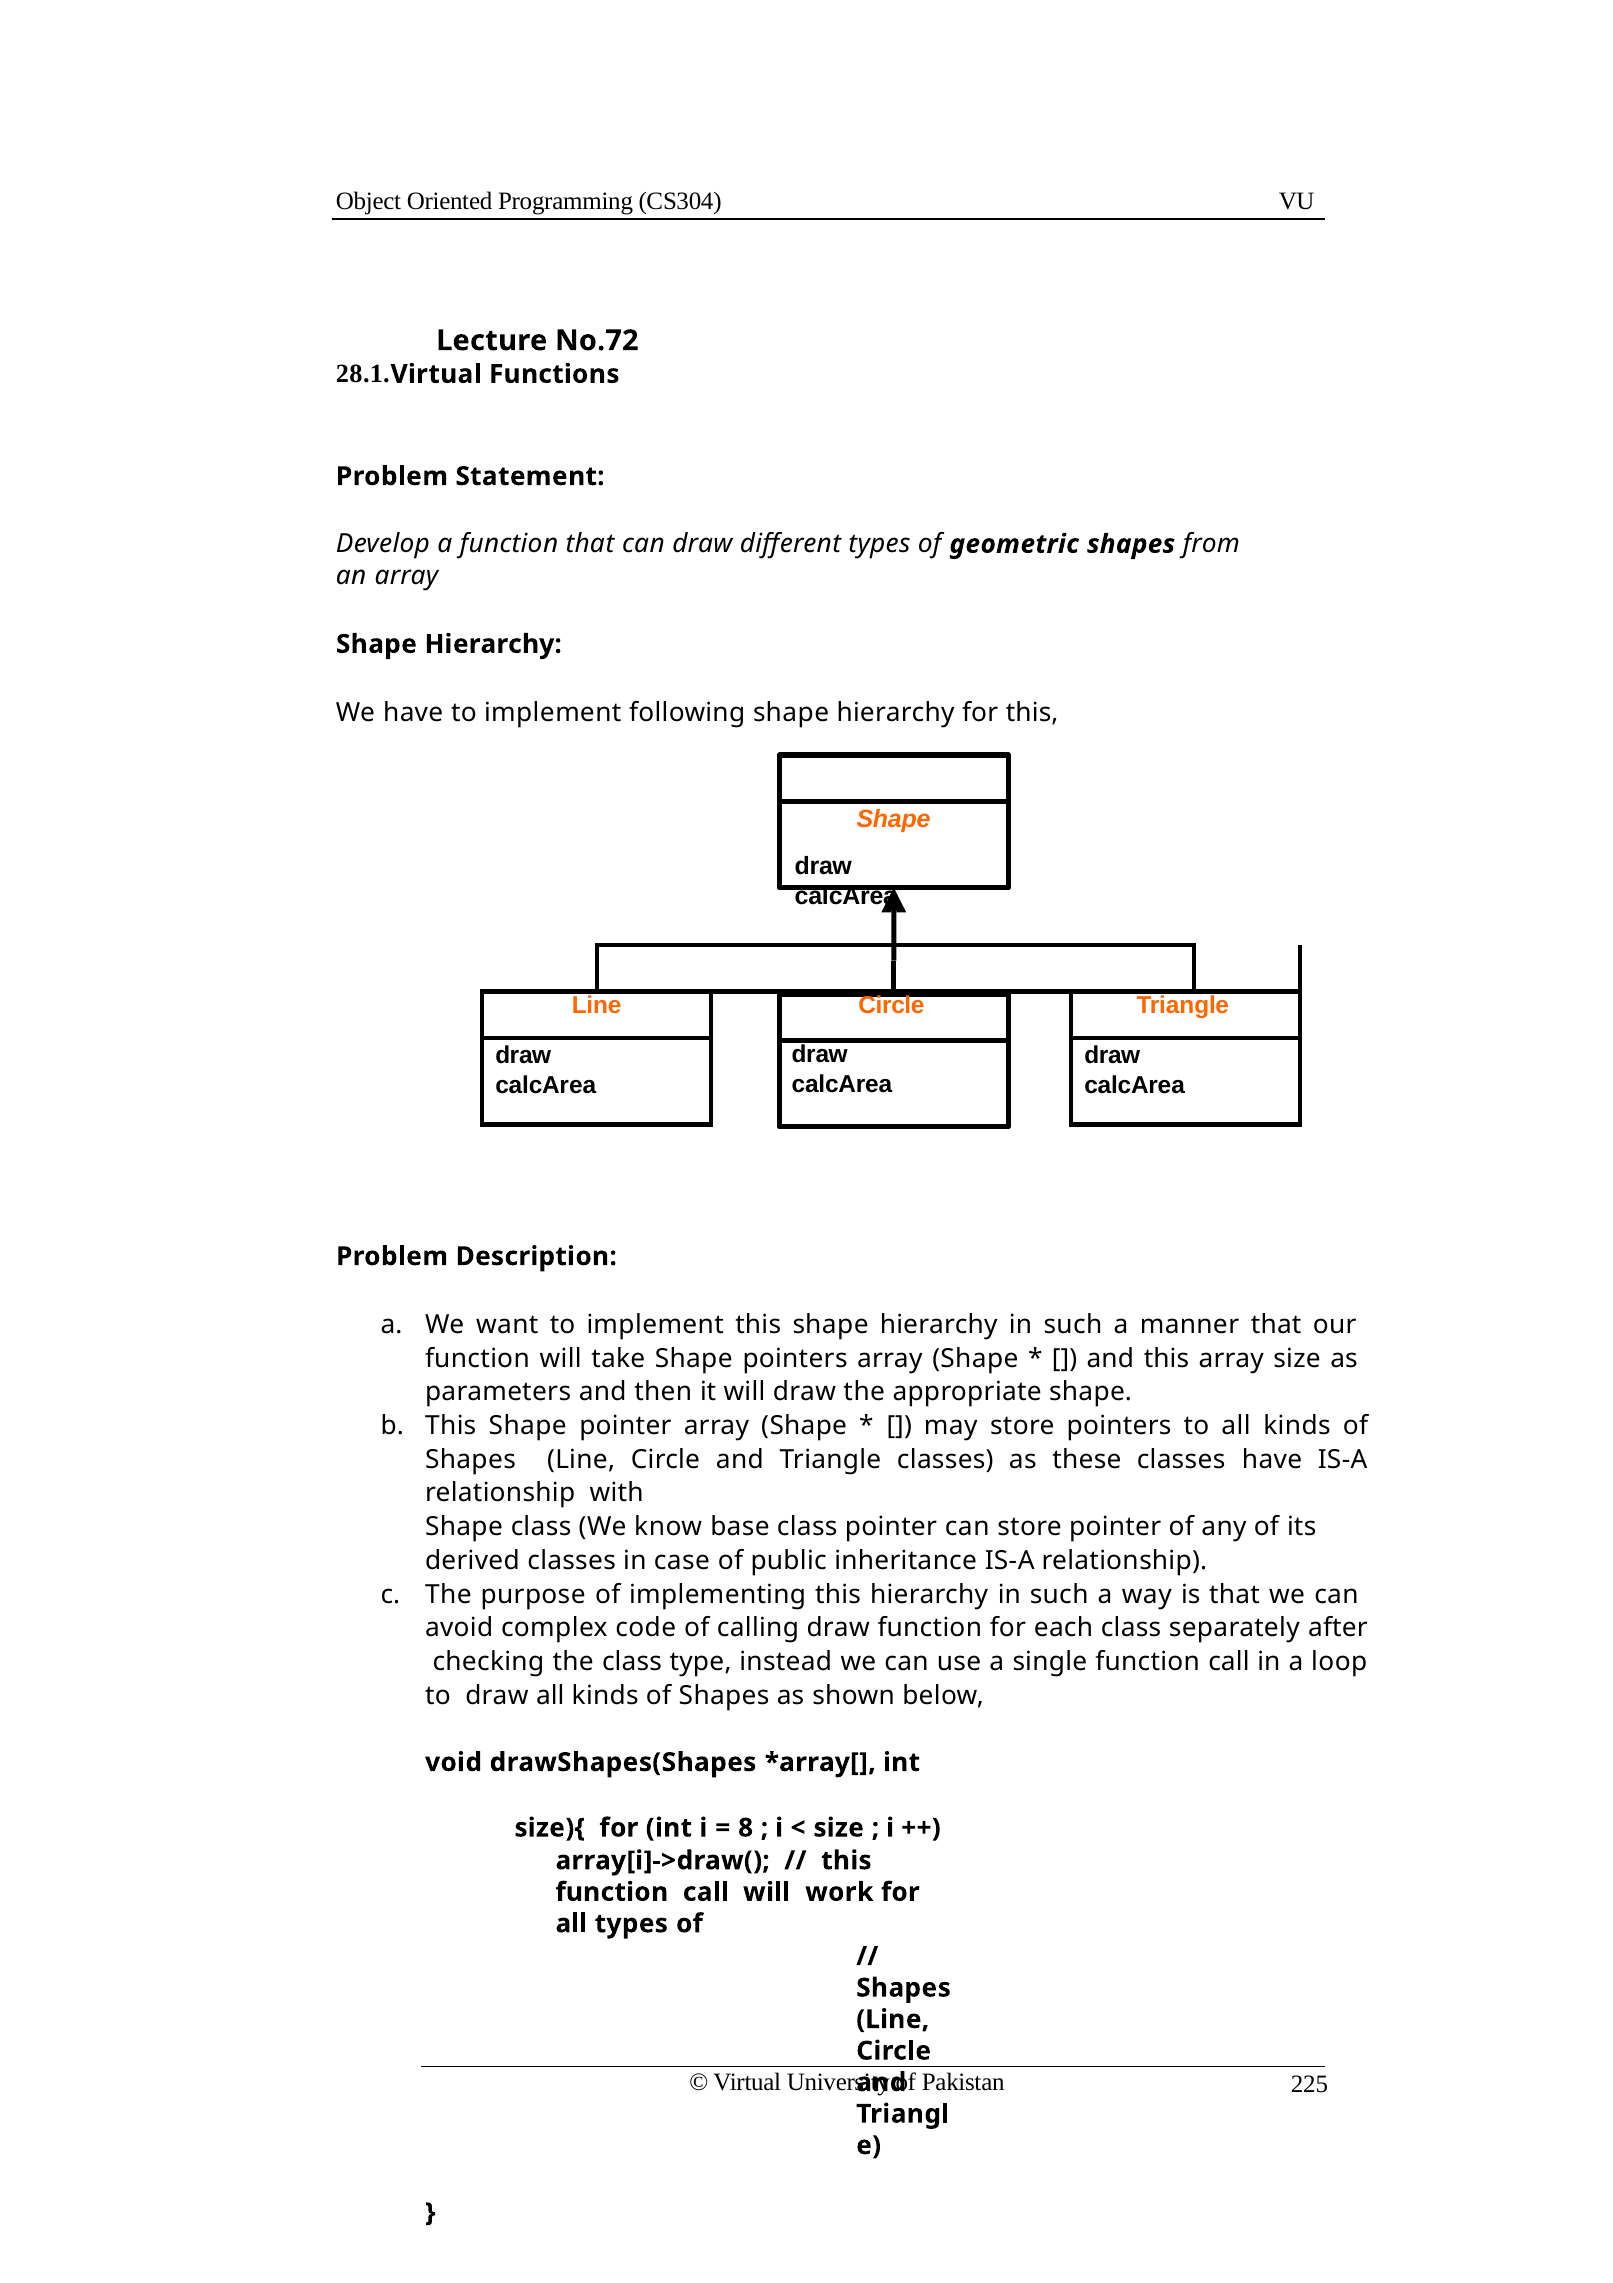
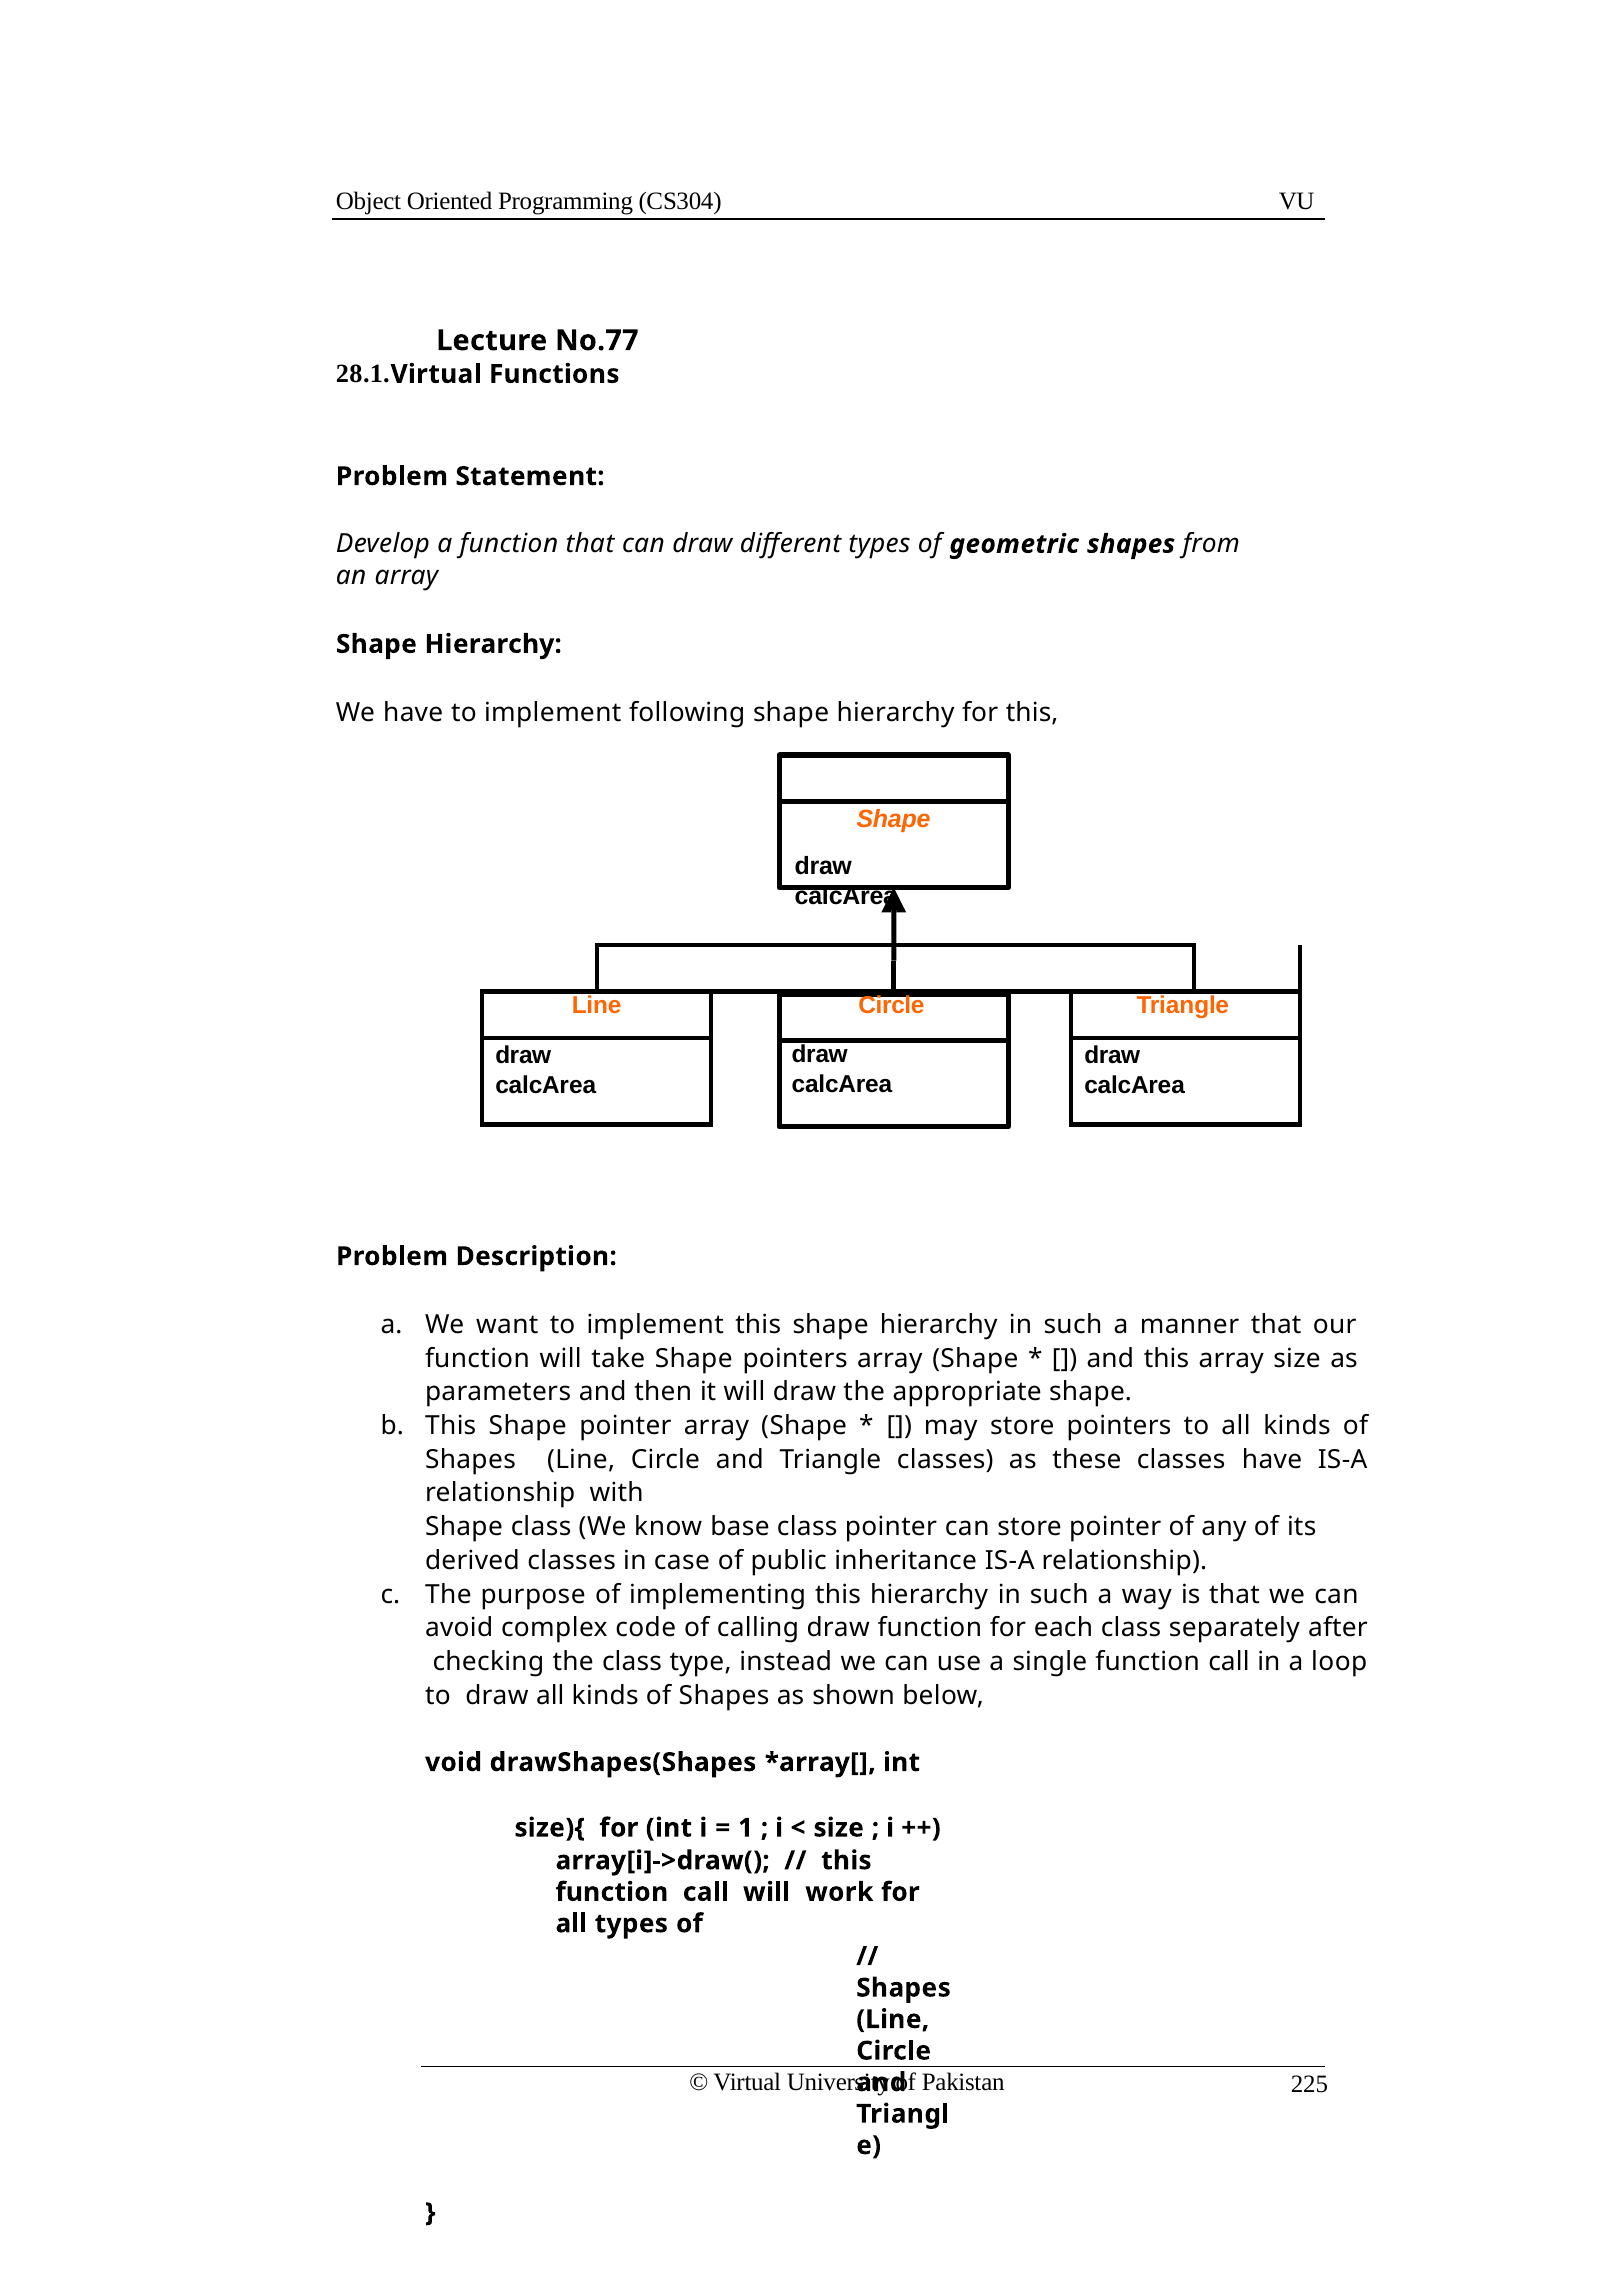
No.72: No.72 -> No.77
8: 8 -> 1
